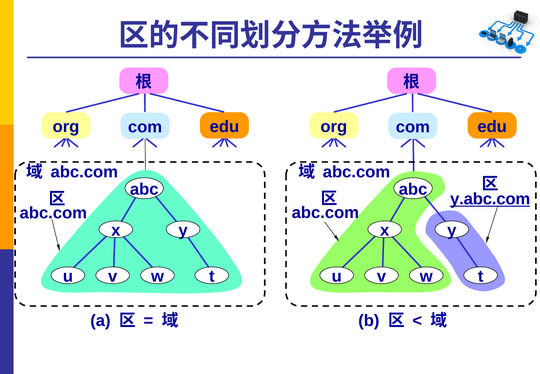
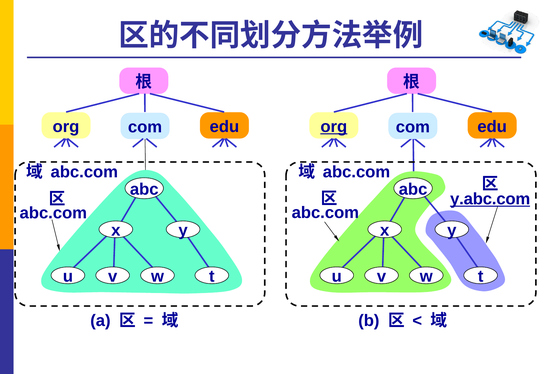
org at (334, 126) underline: none -> present
